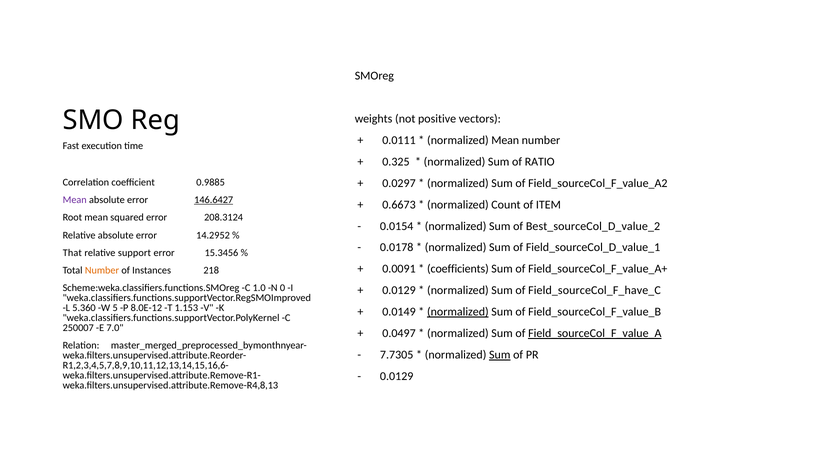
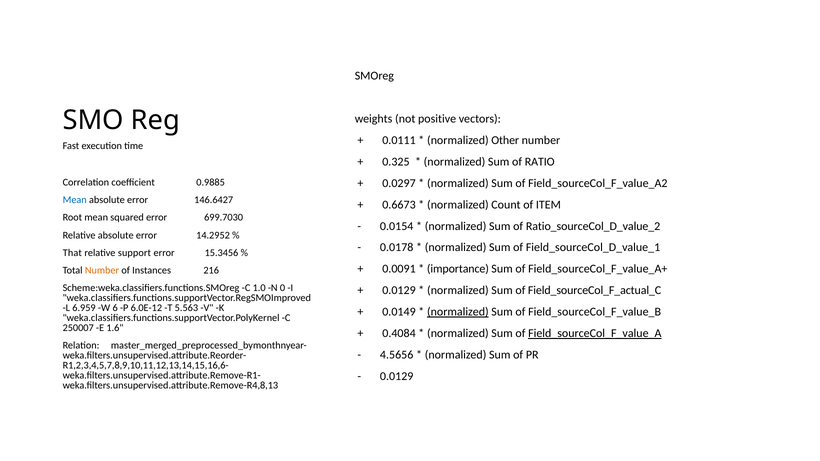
normalized Mean: Mean -> Other
Mean at (75, 200) colour: purple -> blue
146.6427 underline: present -> none
208.3124: 208.3124 -> 699.7030
Best_sourceCol_D_value_2: Best_sourceCol_D_value_2 -> Ratio_sourceCol_D_value_2
coefficients: coefficients -> importance
218: 218 -> 216
Field_sourceCol_F_have_C: Field_sourceCol_F_have_C -> Field_sourceCol_F_actual_C
5.360: 5.360 -> 6.959
5: 5 -> 6
8.0E-12: 8.0E-12 -> 6.0E-12
1.153: 1.153 -> 5.563
7.0: 7.0 -> 1.6
0.0497: 0.0497 -> 0.4084
7.7305: 7.7305 -> 4.5656
Sum at (500, 355) underline: present -> none
